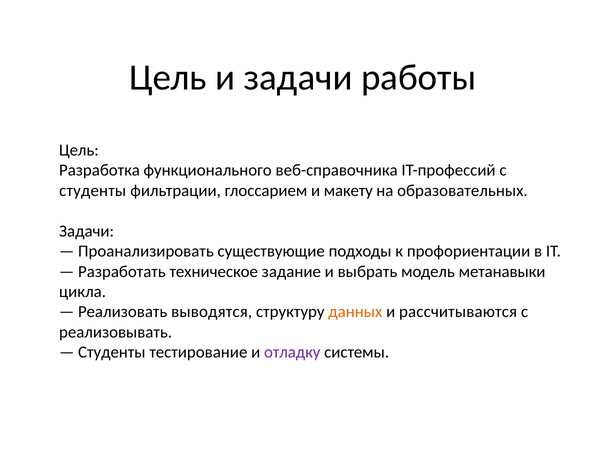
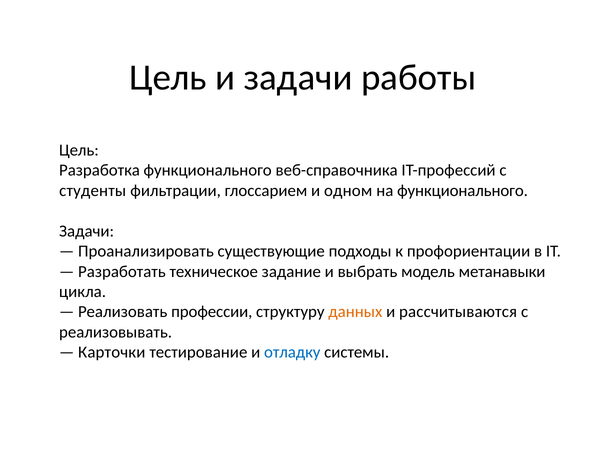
макету: макету -> одном
на образовательных: образовательных -> функционального
выводятся: выводятся -> профессии
Студенты at (112, 353): Студенты -> Карточки
отладку colour: purple -> blue
